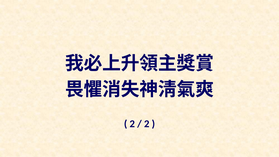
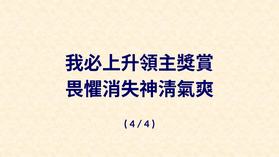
2 at (132, 124): 2 -> 4
2 at (147, 124): 2 -> 4
